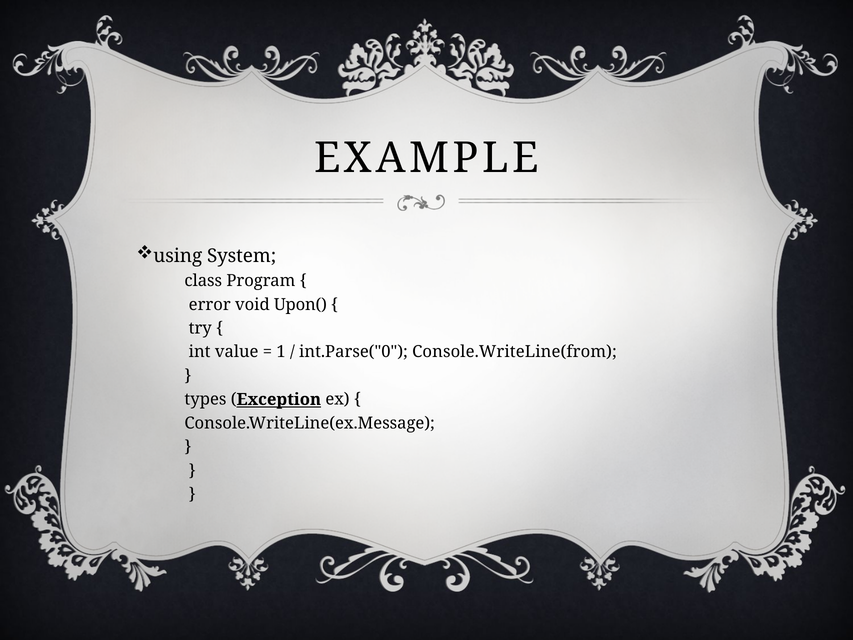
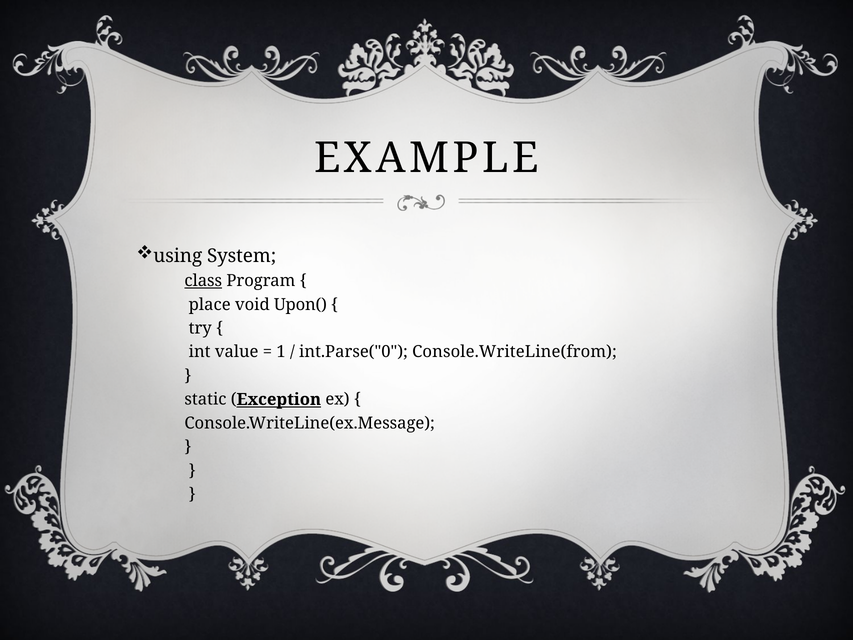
class underline: none -> present
error: error -> place
types: types -> static
